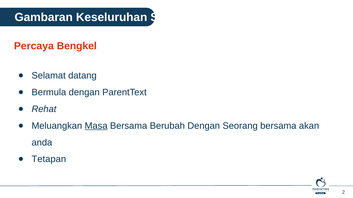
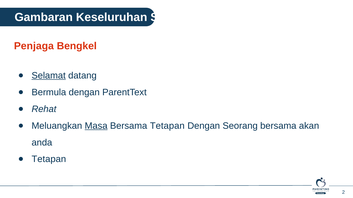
Percaya: Percaya -> Penjaga
Selamat underline: none -> present
Bersama Berubah: Berubah -> Tetapan
